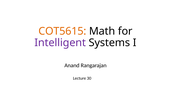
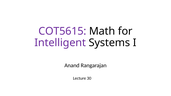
COT5615 colour: orange -> purple
